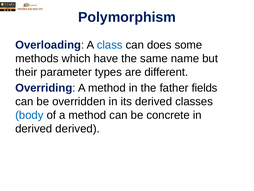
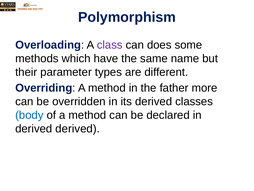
class colour: blue -> purple
fields: fields -> more
concrete: concrete -> declared
